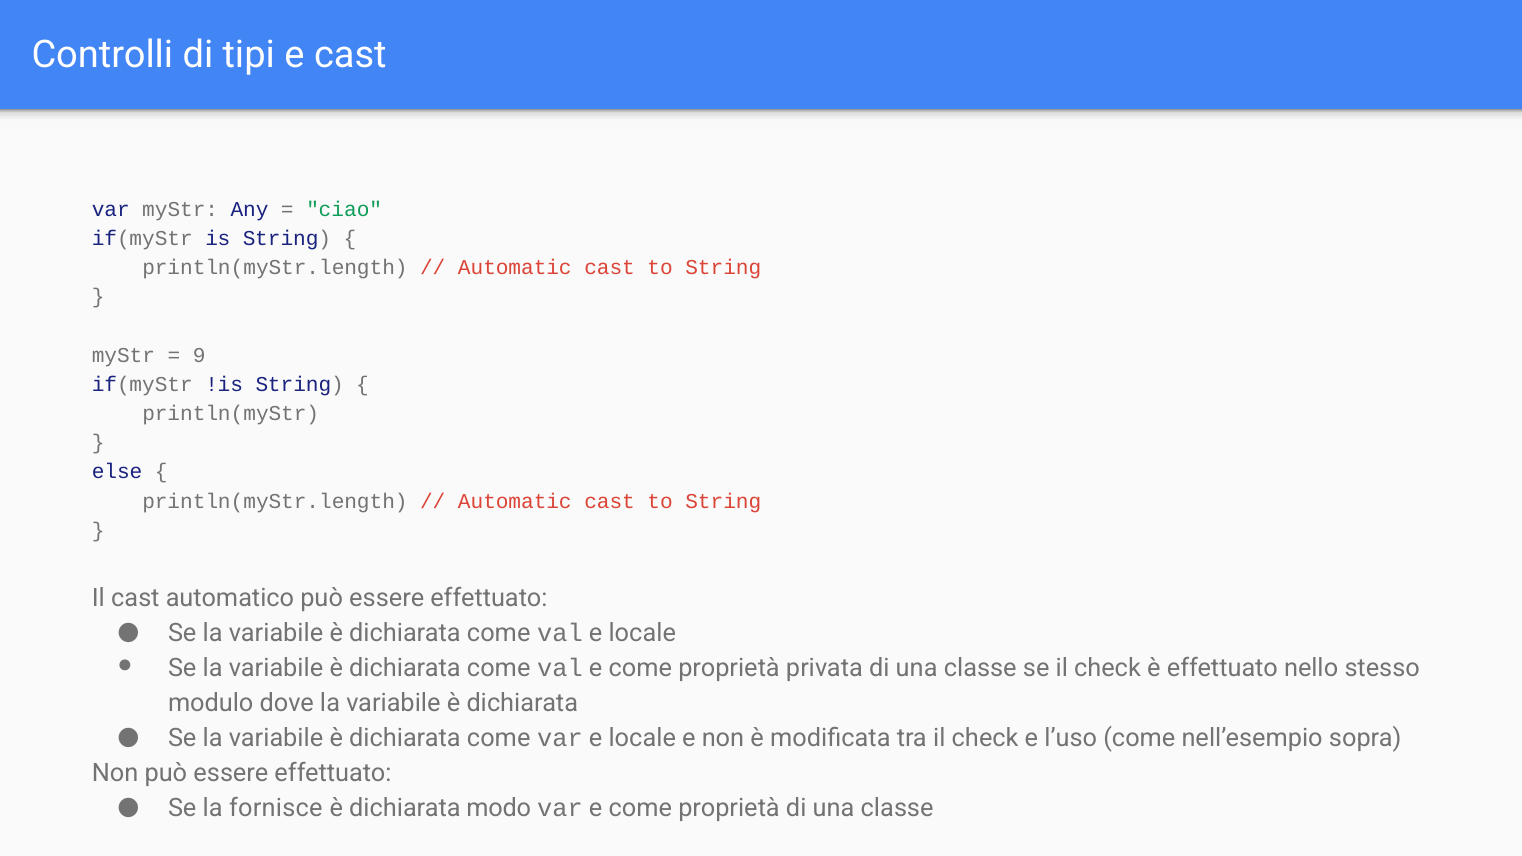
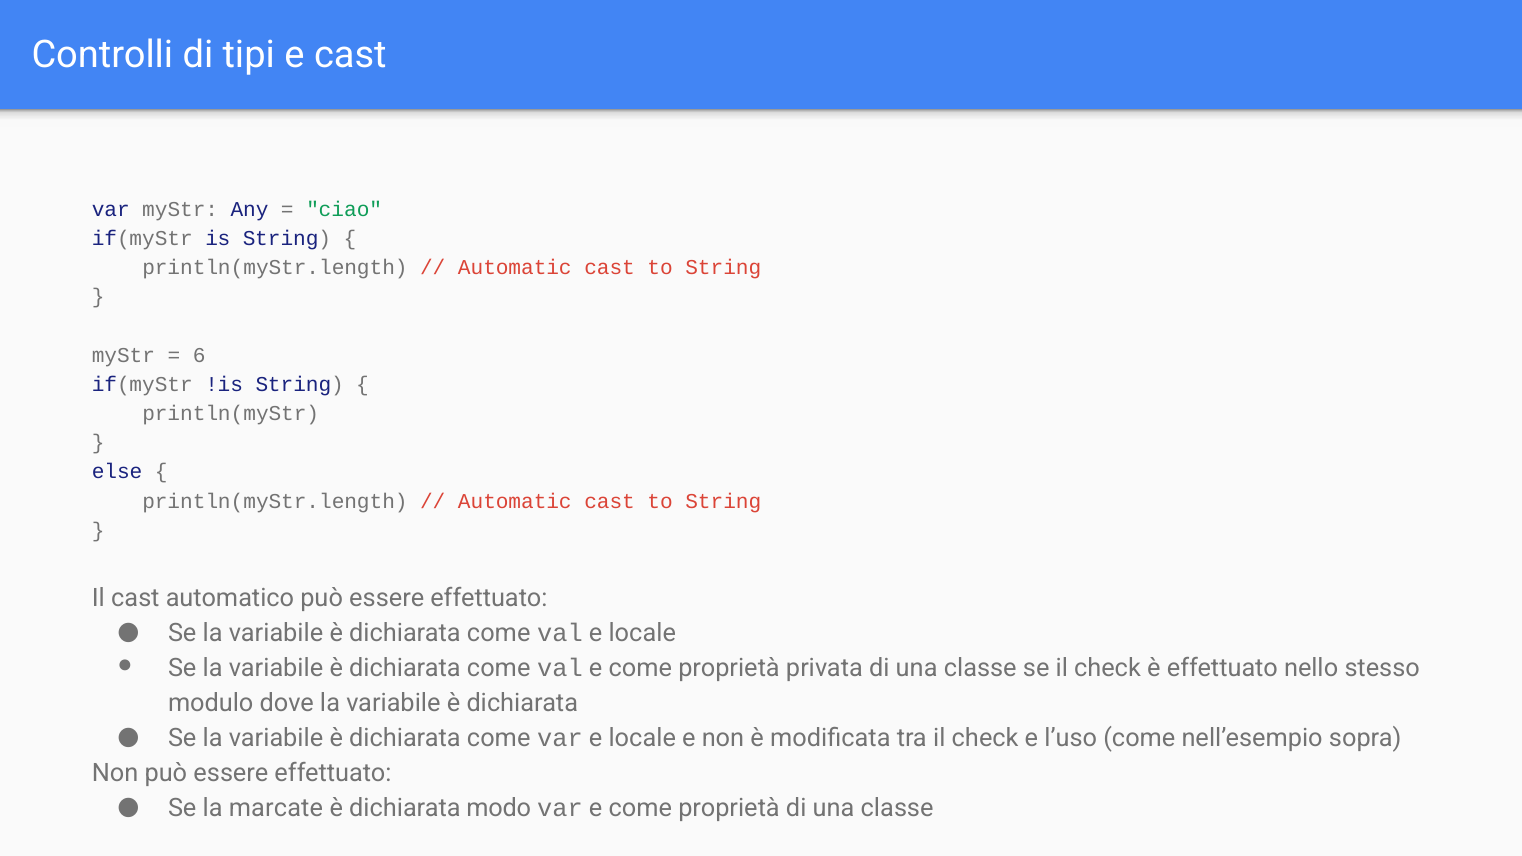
9: 9 -> 6
fornisce: fornisce -> marcate
